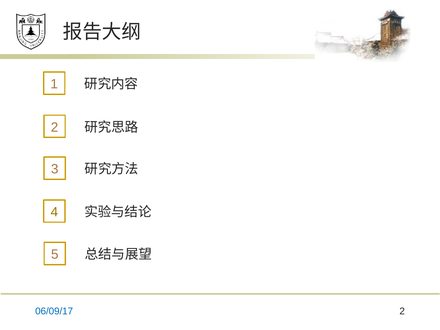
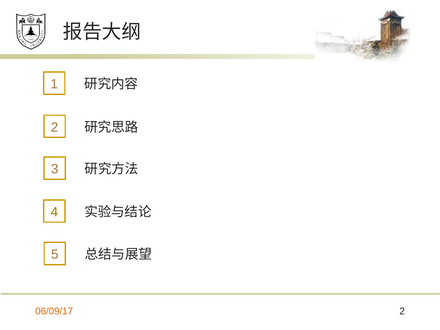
06/09/17 colour: blue -> orange
